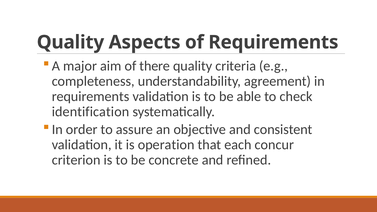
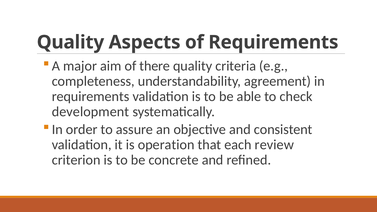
identification: identification -> development
concur: concur -> review
